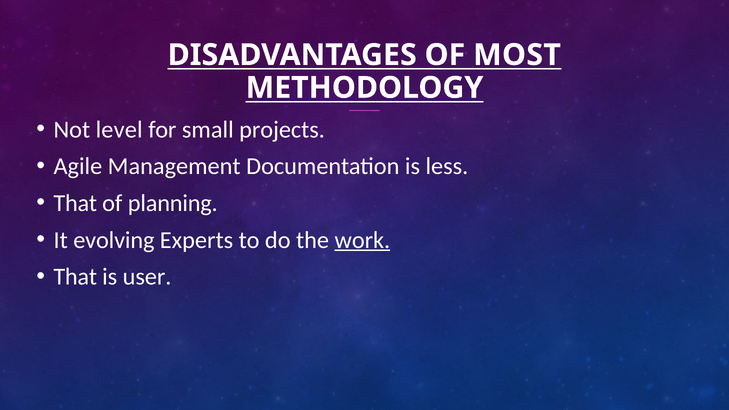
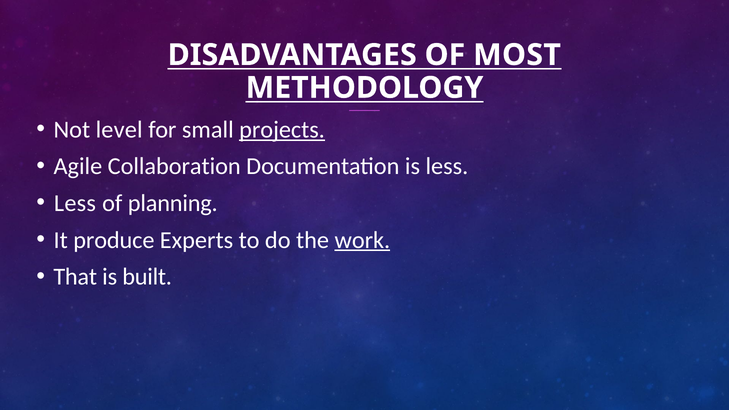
projects underline: none -> present
Management: Management -> Collaboration
That at (75, 203): That -> Less
evolving: evolving -> produce
user: user -> built
